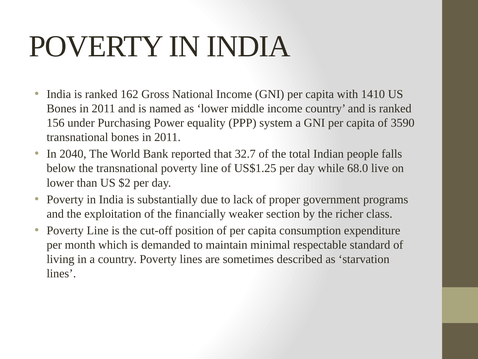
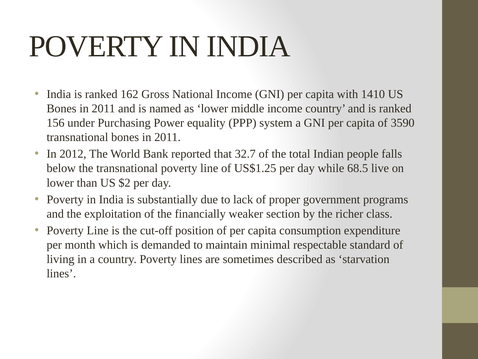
2040: 2040 -> 2012
68.0: 68.0 -> 68.5
